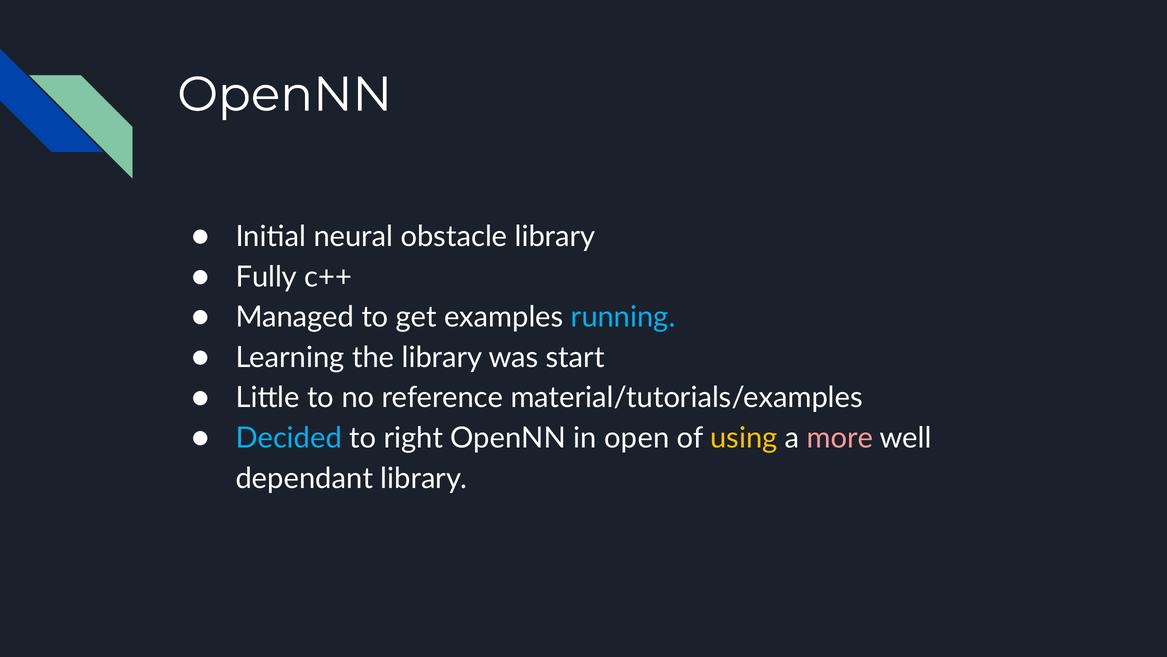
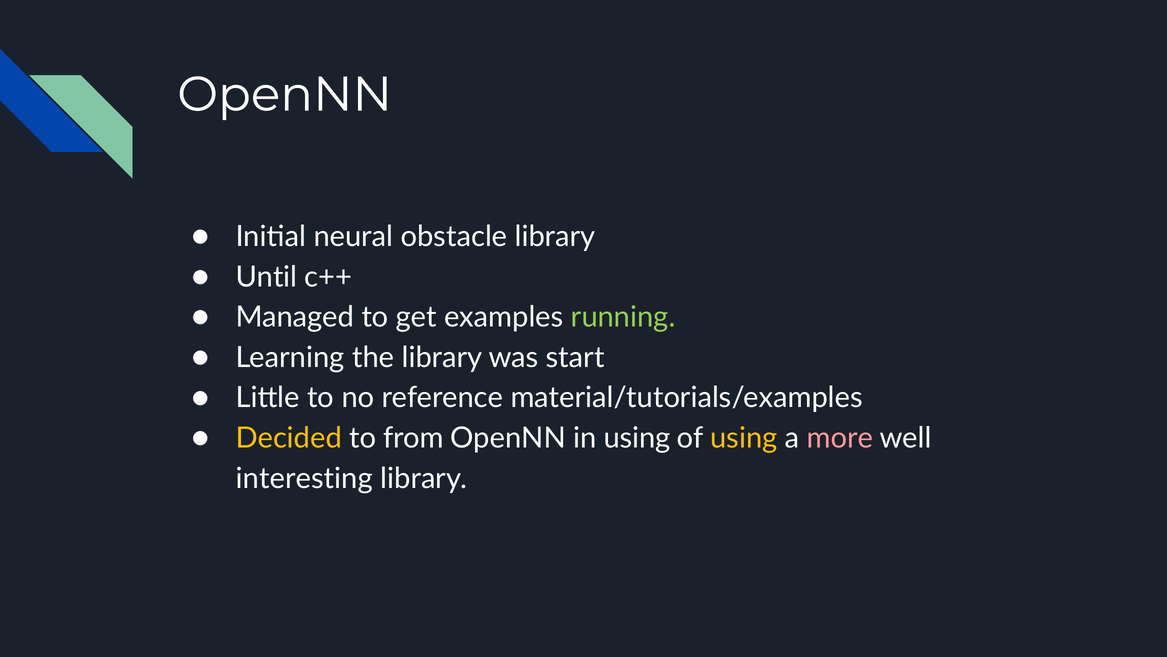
Fully: Fully -> Until
running colour: light blue -> light green
Decided colour: light blue -> yellow
right: right -> from
in open: open -> using
dependant: dependant -> interesting
